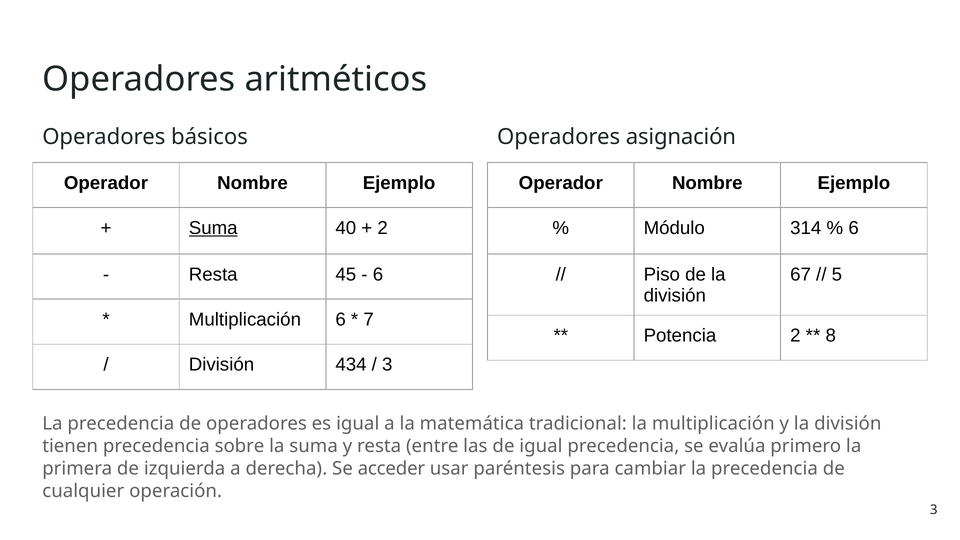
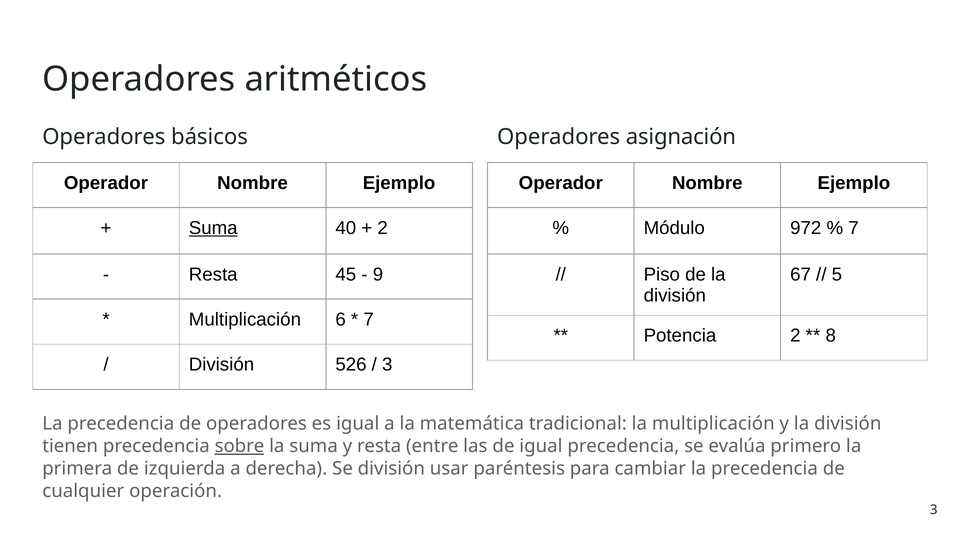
314: 314 -> 972
6 at (854, 228): 6 -> 7
6 at (378, 274): 6 -> 9
434: 434 -> 526
sobre underline: none -> present
Se acceder: acceder -> división
